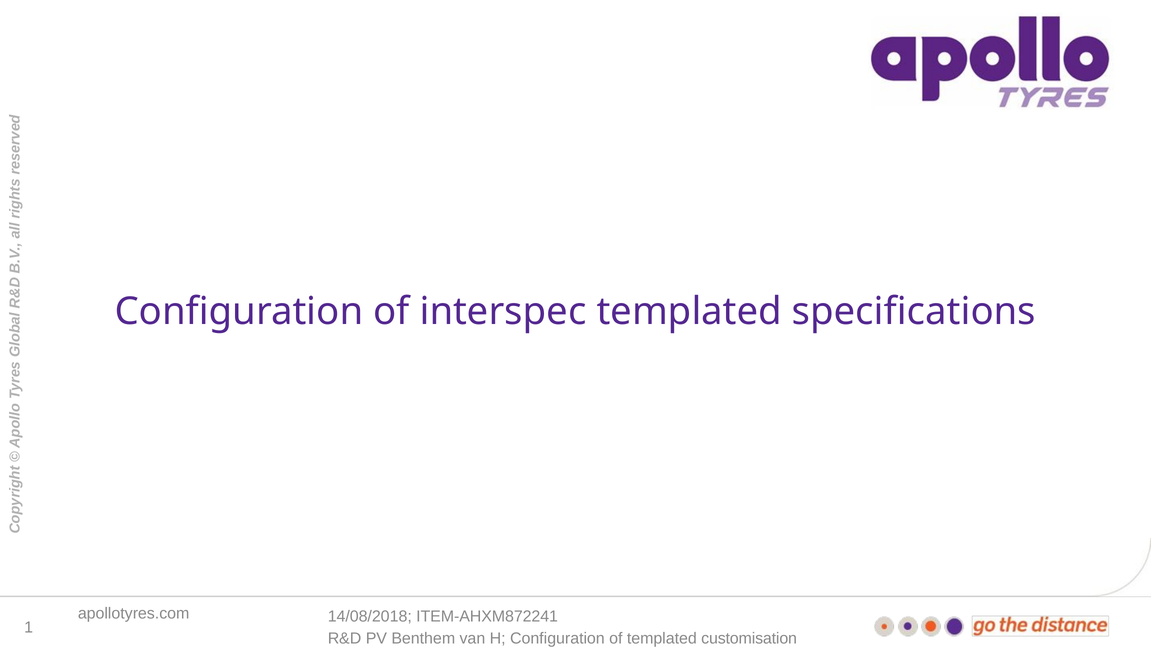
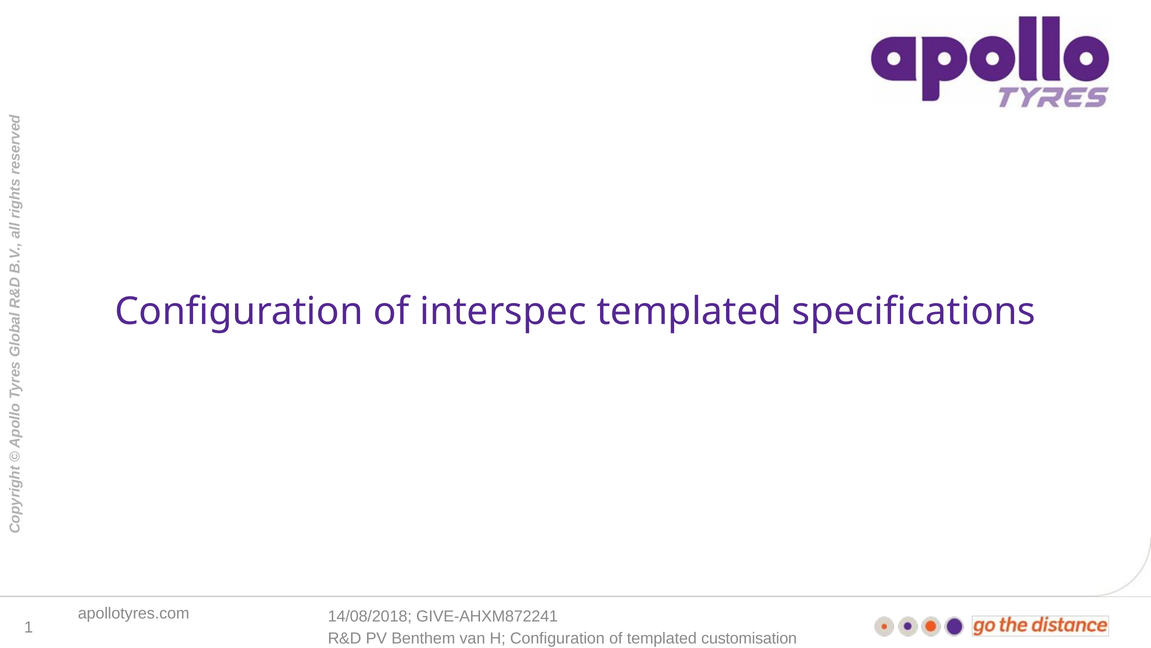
ITEM-AHXM872241: ITEM-AHXM872241 -> GIVE-AHXM872241
